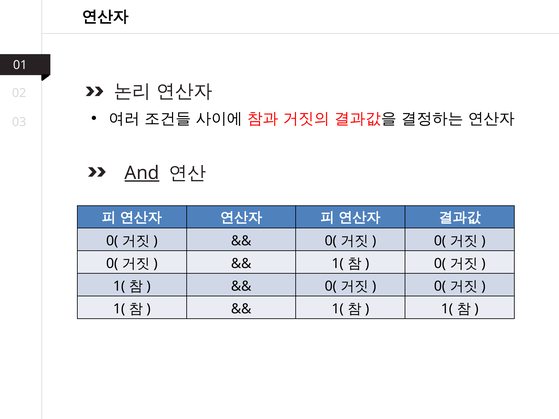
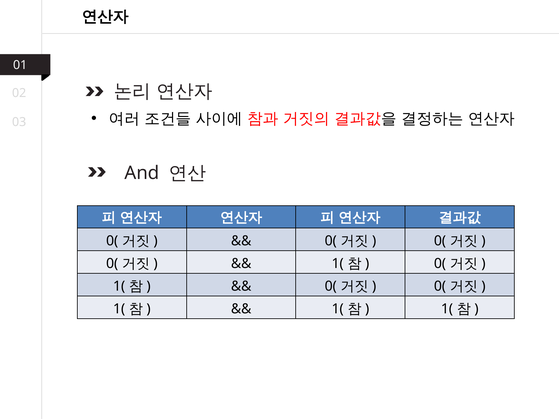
And underline: present -> none
